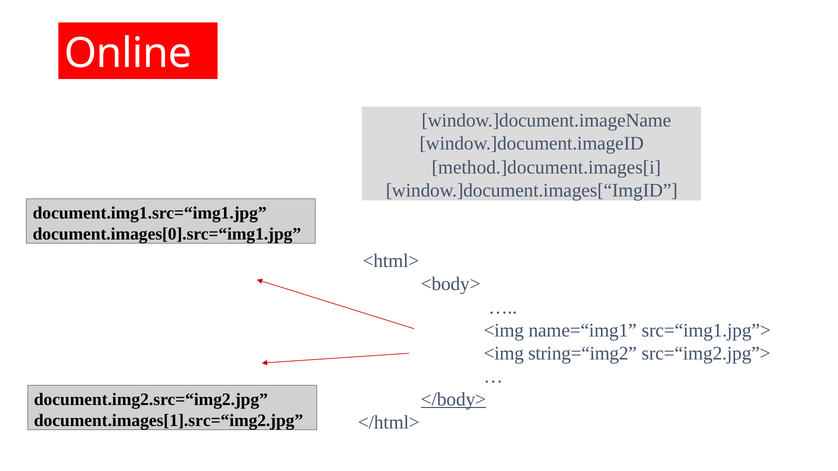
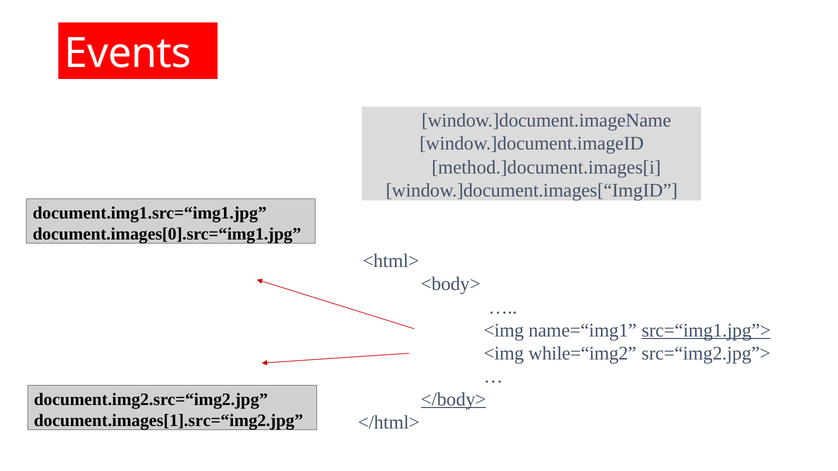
Online: Online -> Events
src=“img1.jpg”> underline: none -> present
string=“img2: string=“img2 -> while=“img2
